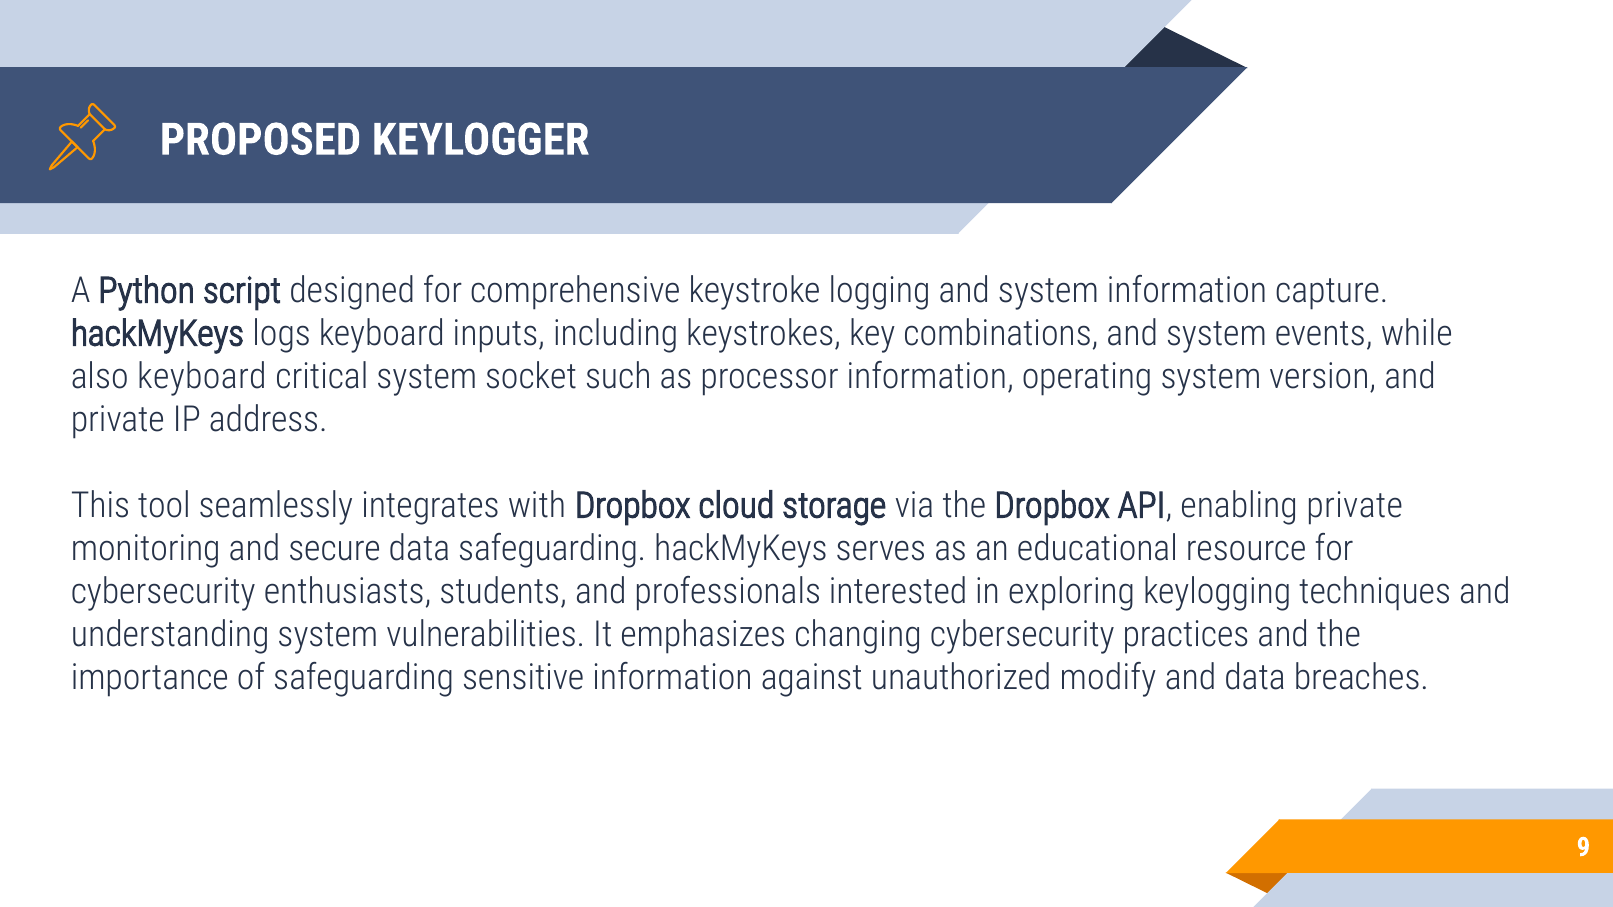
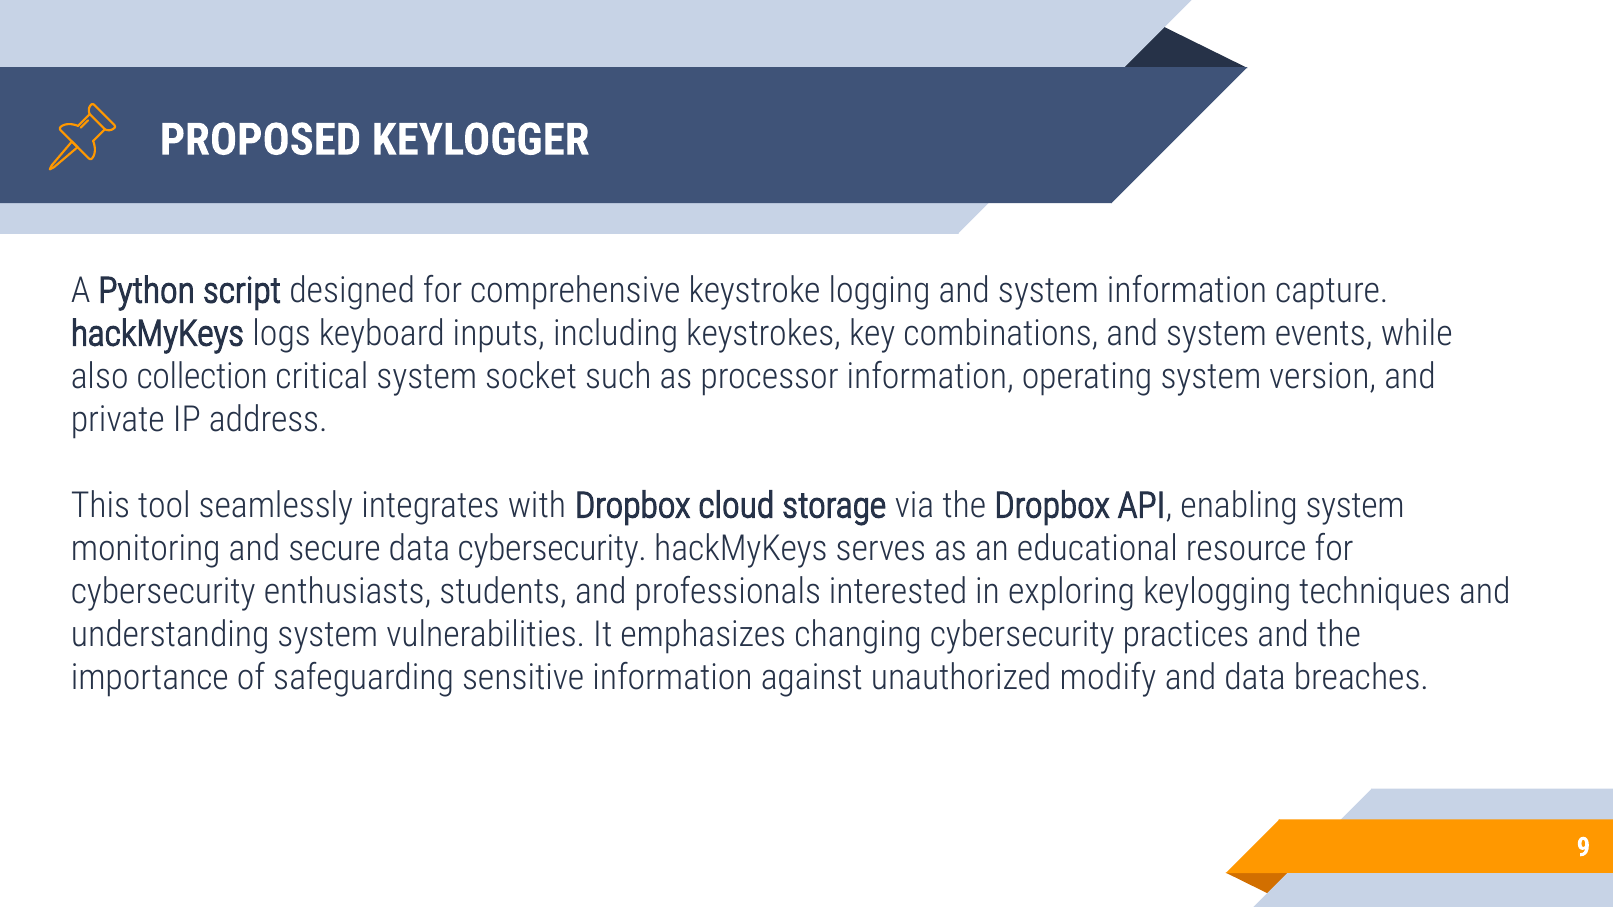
also keyboard: keyboard -> collection
enabling private: private -> system
data safeguarding: safeguarding -> cybersecurity
